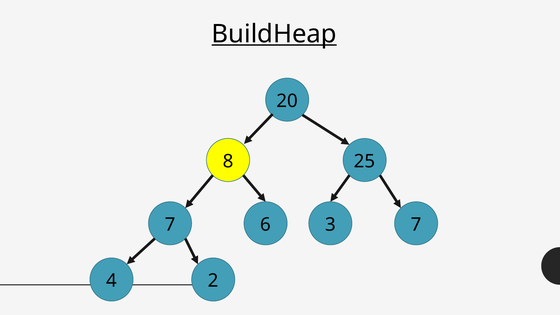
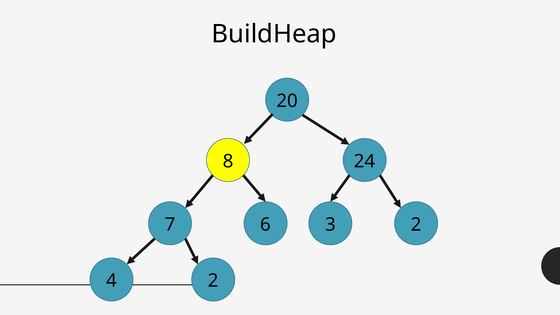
BuildHeap underline: present -> none
25: 25 -> 24
3 7: 7 -> 2
